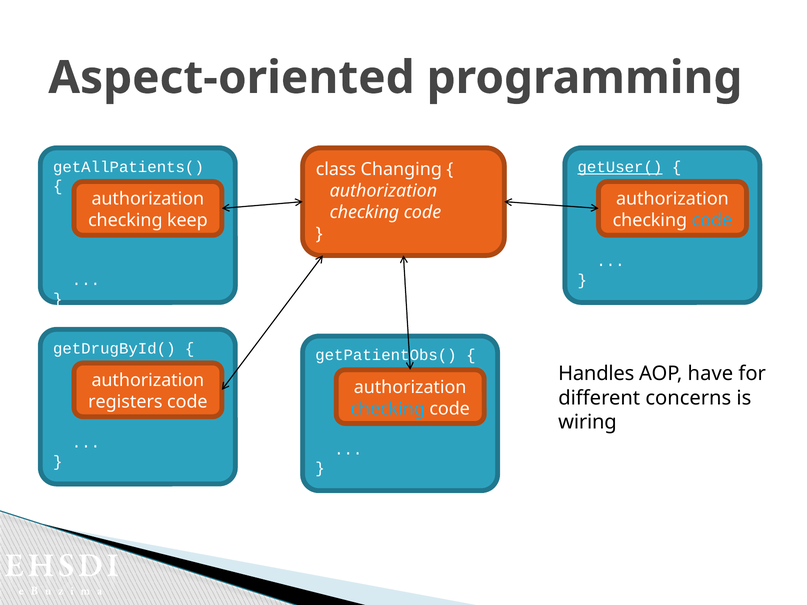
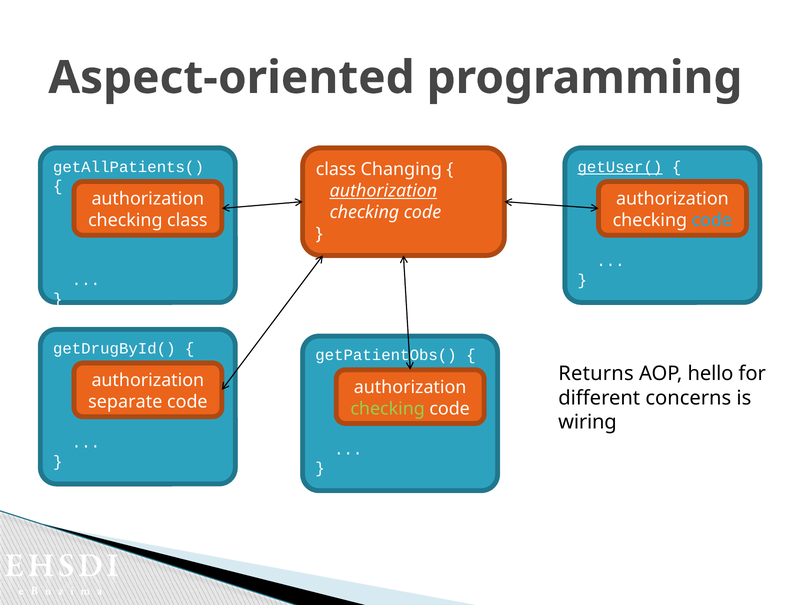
authorization at (383, 191) underline: none -> present
checking keep: keep -> class
Handles: Handles -> Returns
have: have -> hello
registers: registers -> separate
checking at (388, 409) colour: light blue -> light green
